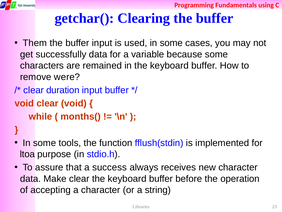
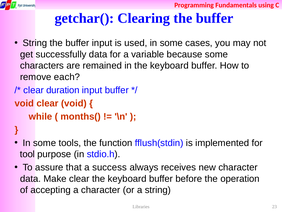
Them at (35, 43): Them -> String
were: were -> each
ltoa: ltoa -> tool
